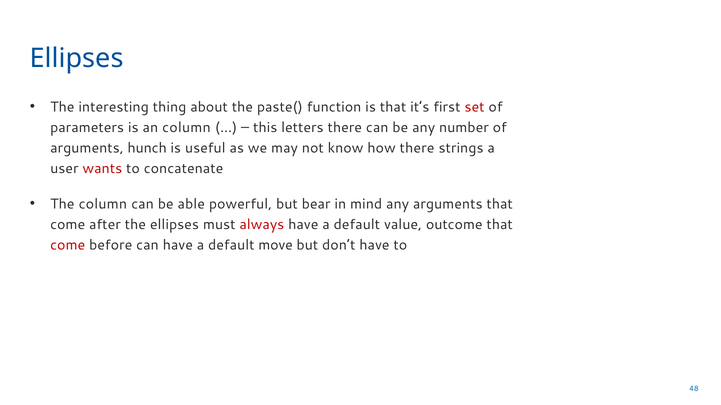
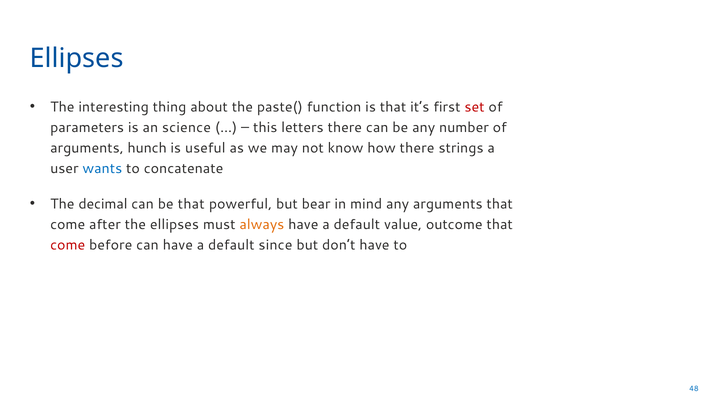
an column: column -> science
wants colour: red -> blue
The column: column -> decimal
be able: able -> that
always colour: red -> orange
move: move -> since
